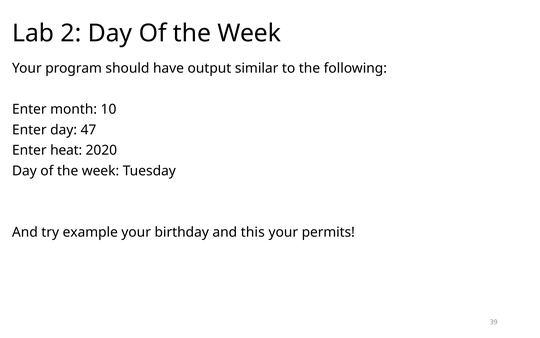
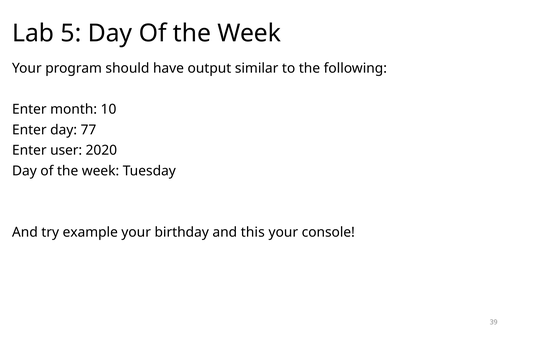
2: 2 -> 5
47: 47 -> 77
heat: heat -> user
permits: permits -> console
